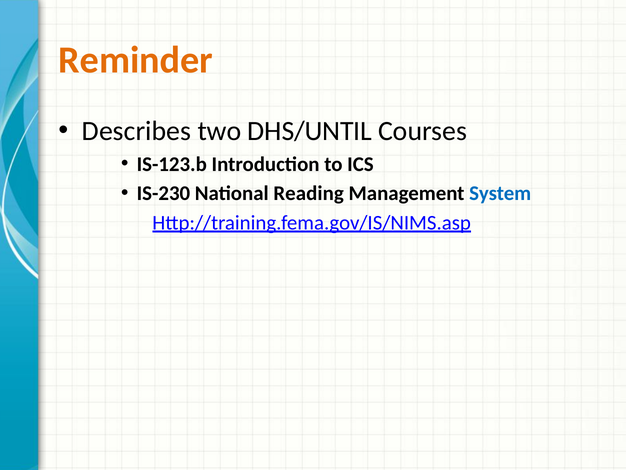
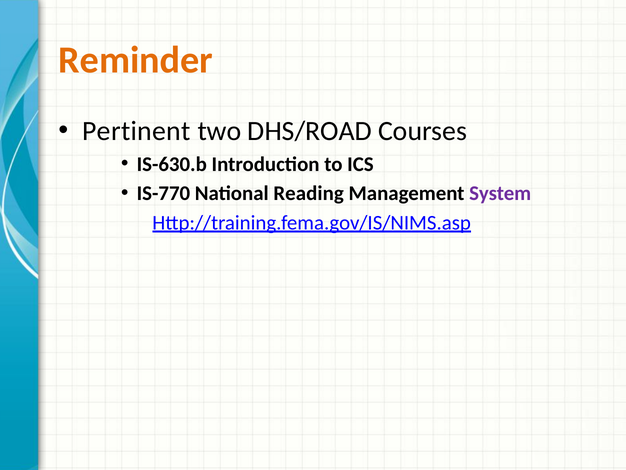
Describes: Describes -> Pertinent
DHS/UNTIL: DHS/UNTIL -> DHS/ROAD
IS-123.b: IS-123.b -> IS-630.b
IS-230: IS-230 -> IS-770
System colour: blue -> purple
